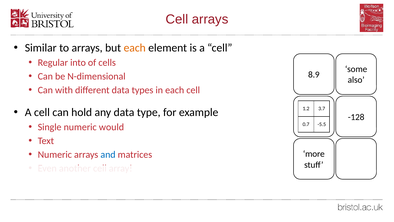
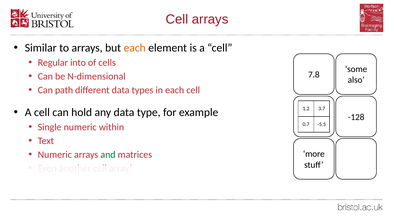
8.9: 8.9 -> 7.8
with: with -> path
would: would -> within
and colour: blue -> green
